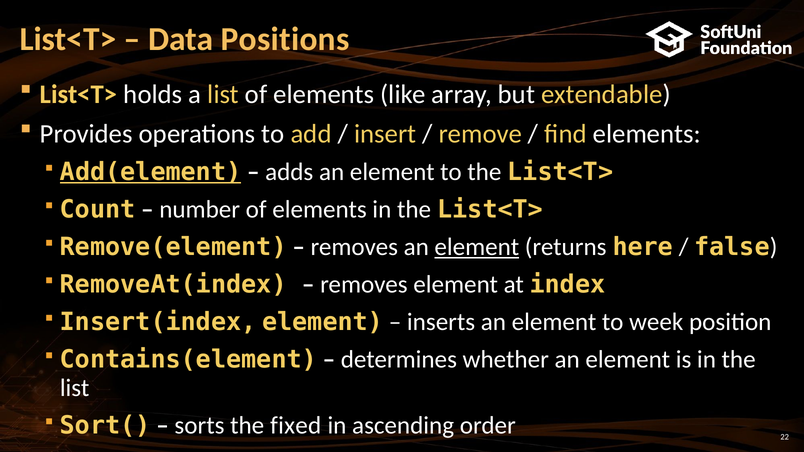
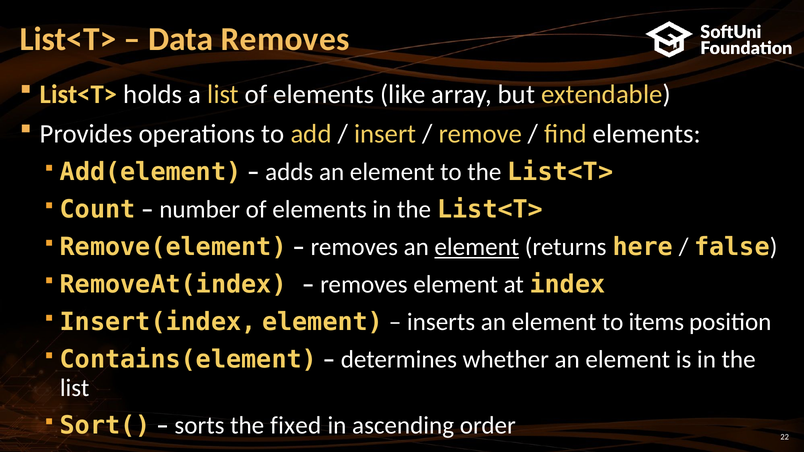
Data Positions: Positions -> Removes
Add(element underline: present -> none
week: week -> items
